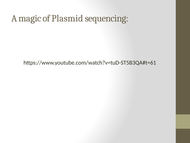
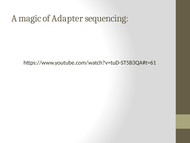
Plasmid: Plasmid -> Adapter
